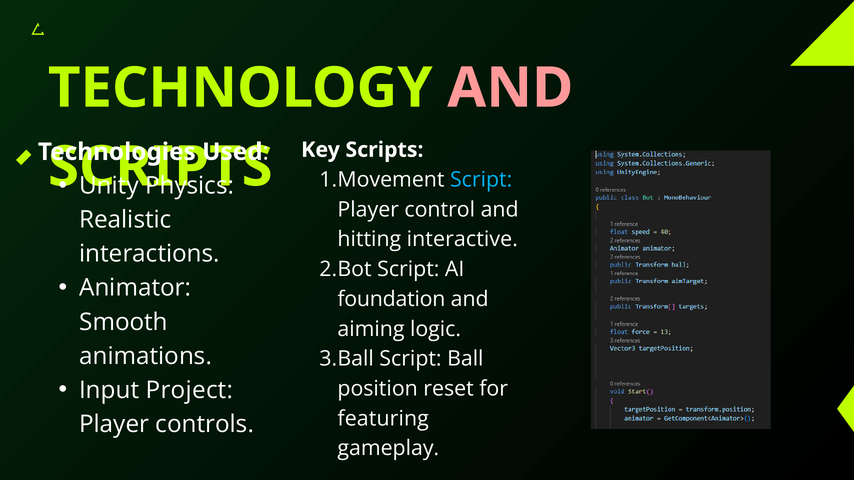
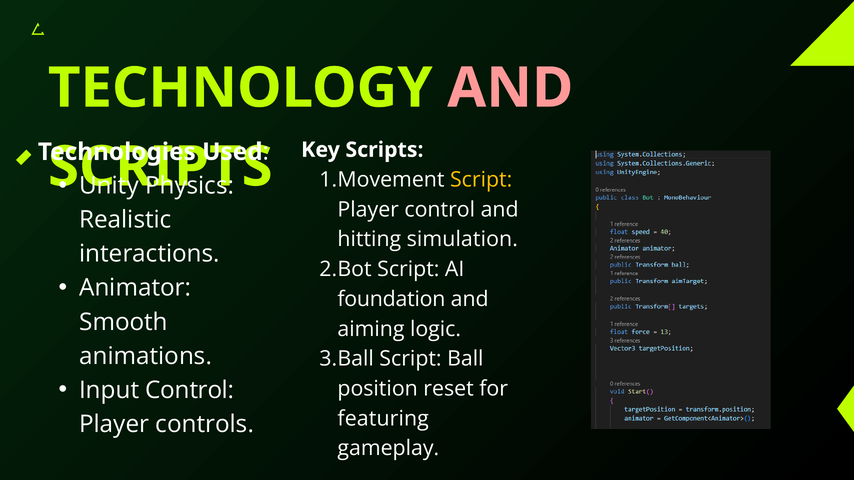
Script at (481, 180) colour: light blue -> yellow
interactive: interactive -> simulation
Input Project: Project -> Control
